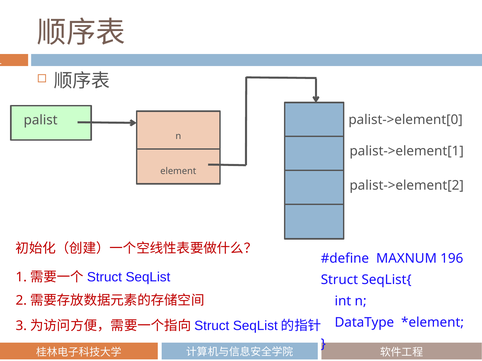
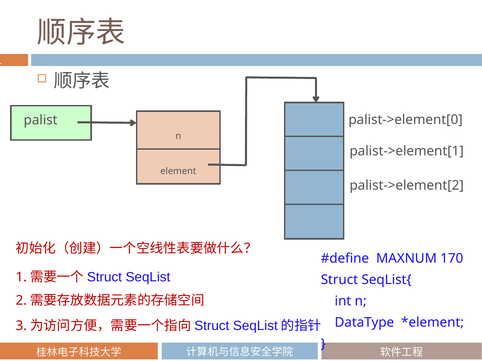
196: 196 -> 170
